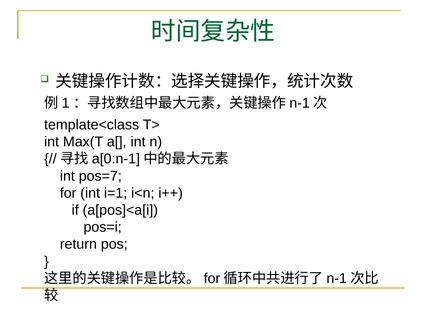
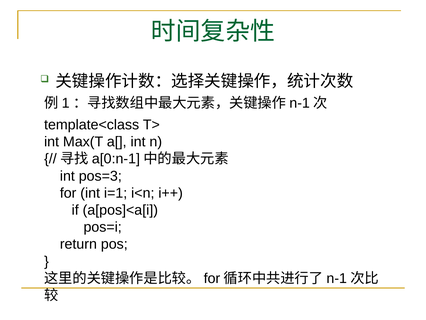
pos=7: pos=7 -> pos=3
